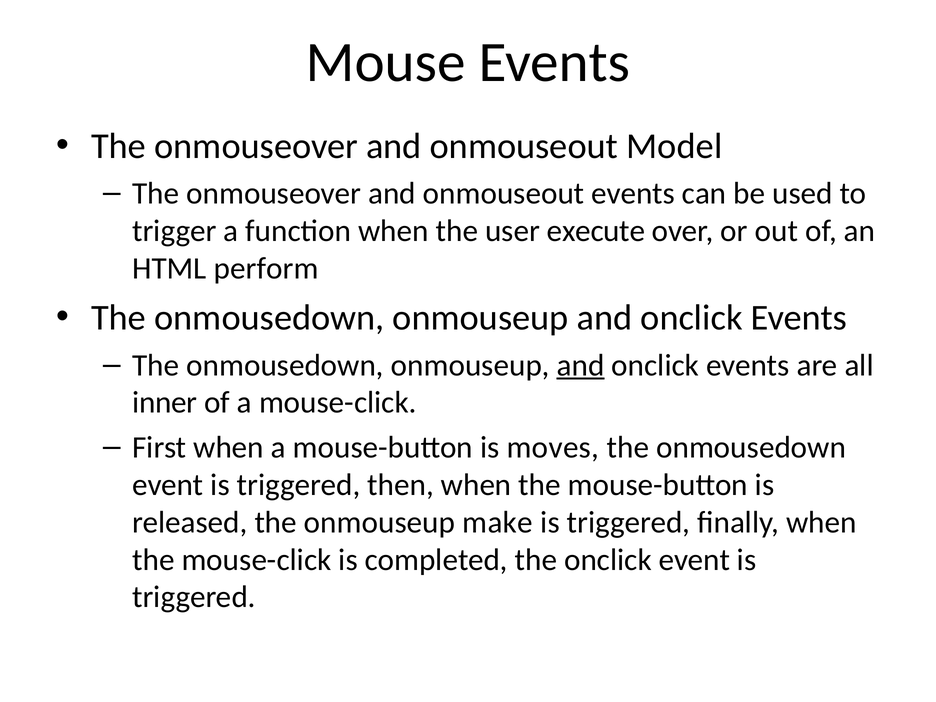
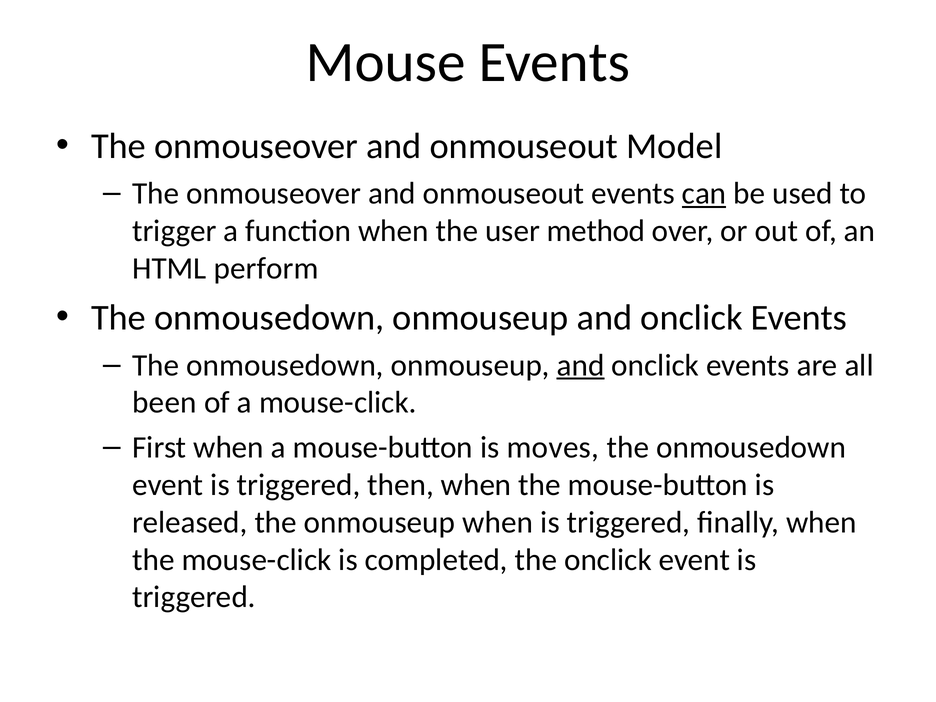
can underline: none -> present
execute: execute -> method
inner: inner -> been
onmouseup make: make -> when
